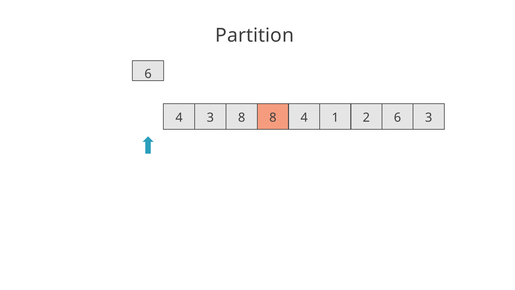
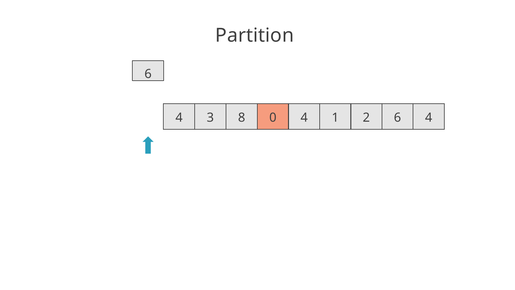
8 8: 8 -> 0
2 6 3: 3 -> 4
